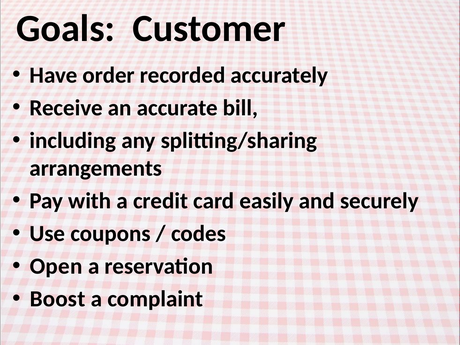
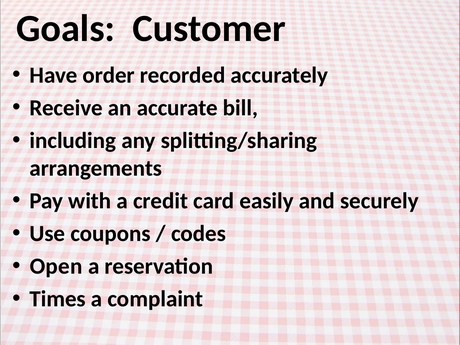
Boost: Boost -> Times
